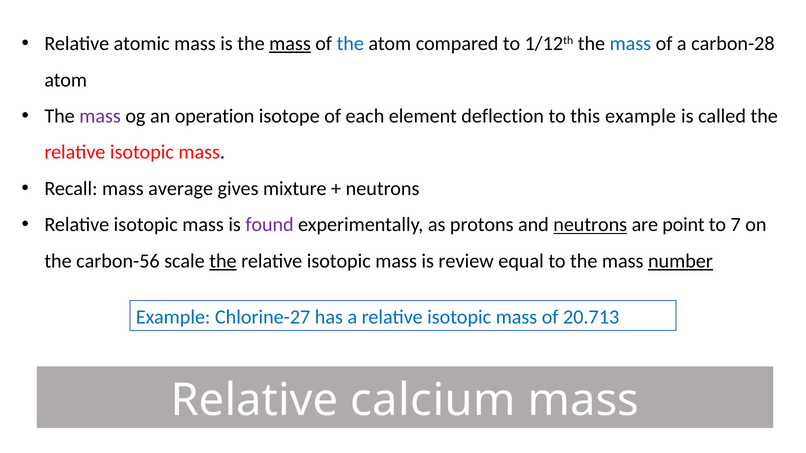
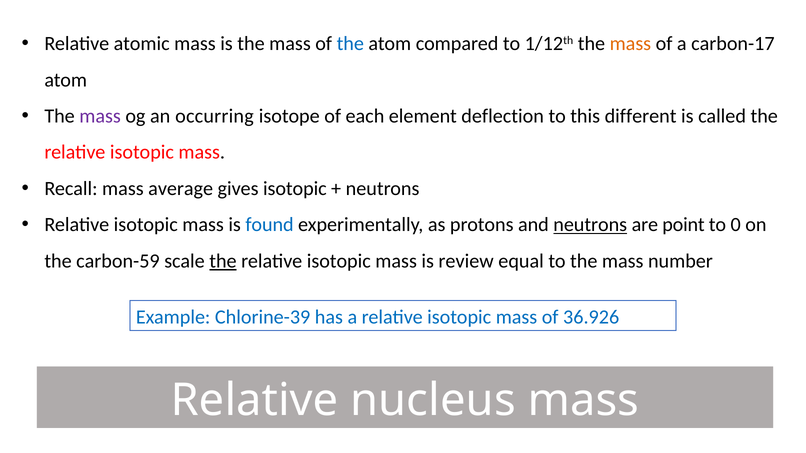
mass at (290, 44) underline: present -> none
mass at (630, 44) colour: blue -> orange
carbon-28: carbon-28 -> carbon-17
operation: operation -> occurring
this example: example -> different
gives mixture: mixture -> isotopic
found colour: purple -> blue
7: 7 -> 0
carbon-56: carbon-56 -> carbon-59
number underline: present -> none
Chlorine-27: Chlorine-27 -> Chlorine-39
20.713: 20.713 -> 36.926
calcium: calcium -> nucleus
